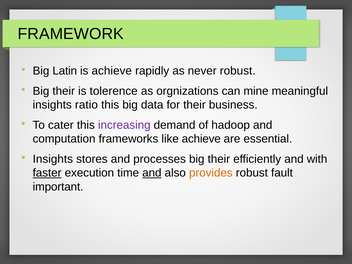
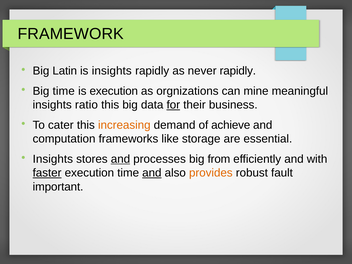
is achieve: achieve -> insights
never robust: robust -> rapidly
their at (64, 91): their -> time
is tolerence: tolerence -> execution
for underline: none -> present
increasing colour: purple -> orange
hadoop: hadoop -> achieve
like achieve: achieve -> storage
and at (120, 159) underline: none -> present
processes big their: their -> from
